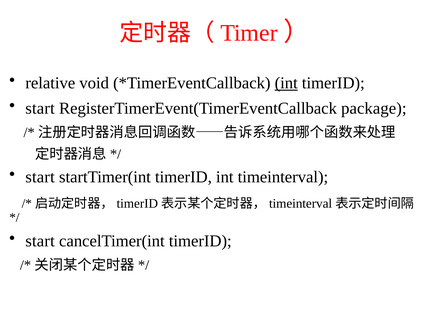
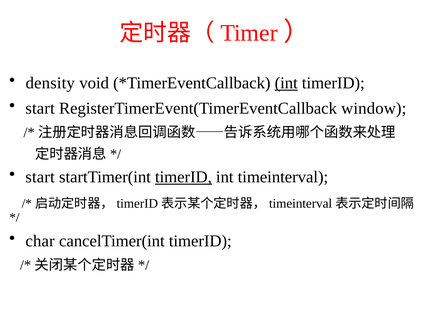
relative: relative -> density
package: package -> window
timerID at (183, 177) underline: none -> present
start at (40, 242): start -> char
